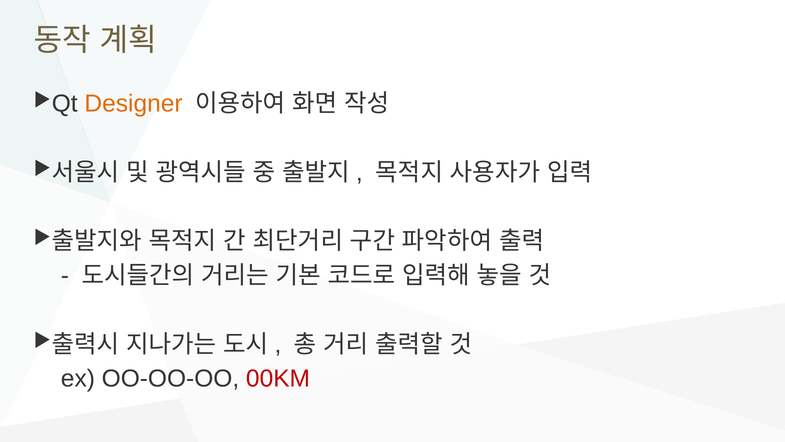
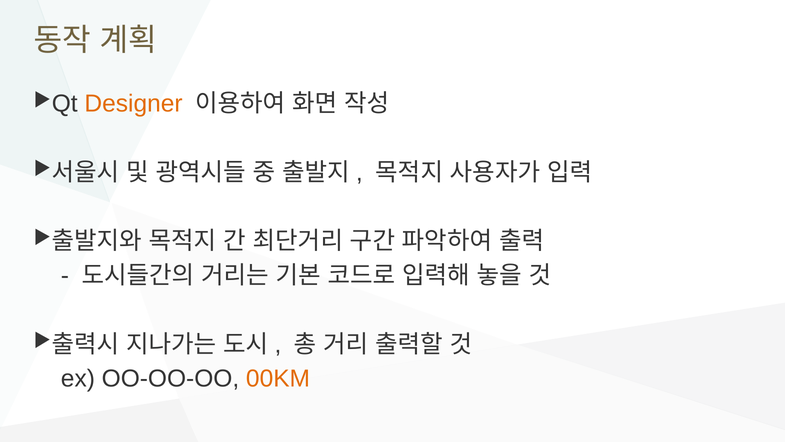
00KM colour: red -> orange
